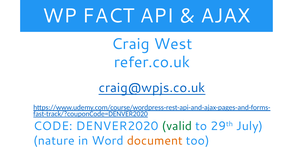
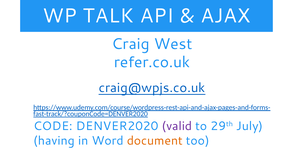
FACT: FACT -> TALK
valid colour: green -> purple
nature: nature -> having
